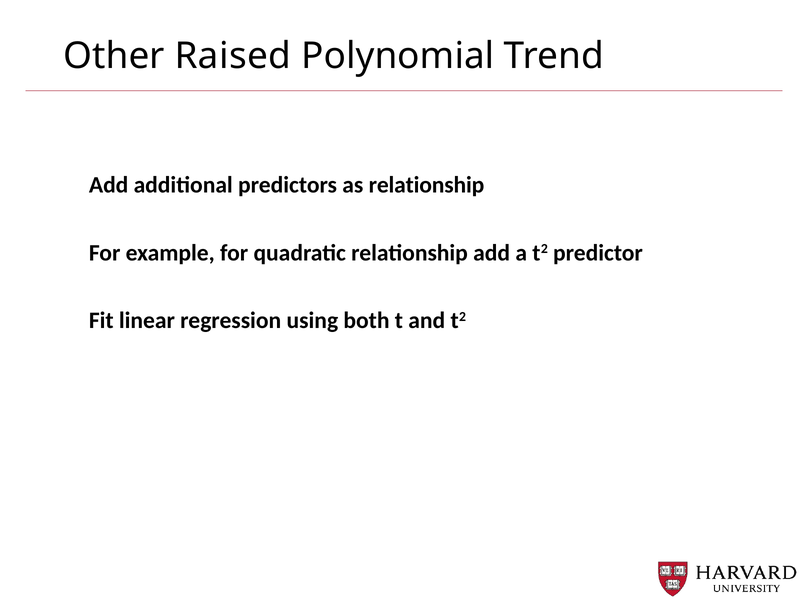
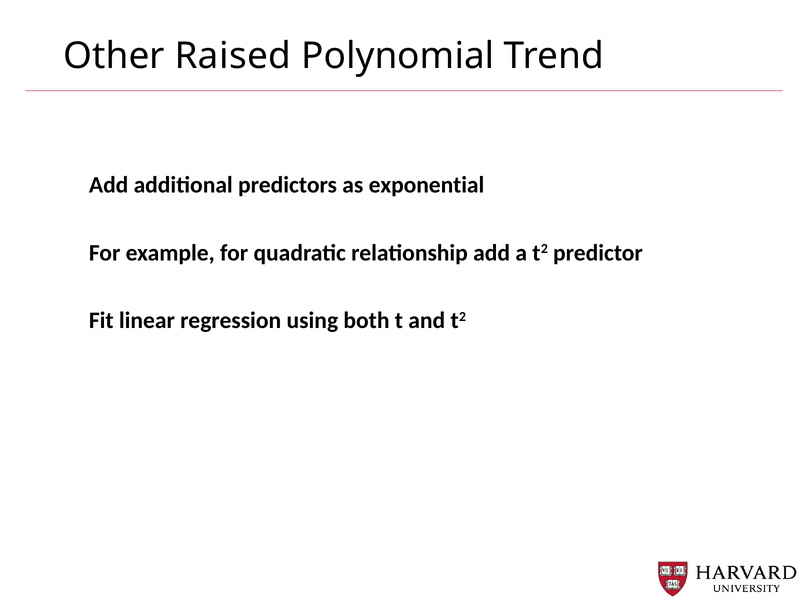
as relationship: relationship -> exponential
